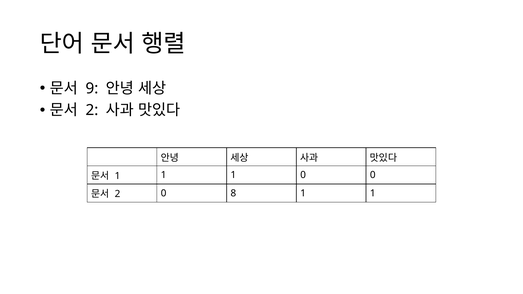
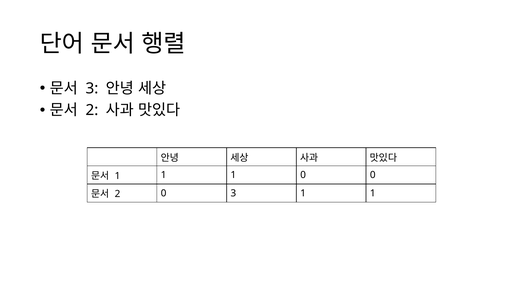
9 at (92, 88): 9 -> 3
0 8: 8 -> 3
